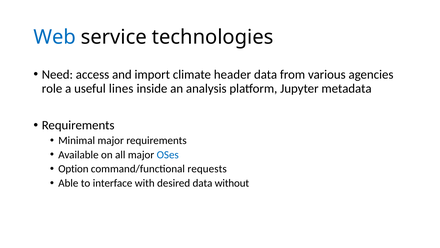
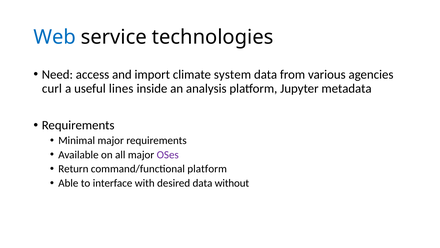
header: header -> system
role: role -> curl
OSes colour: blue -> purple
Option: Option -> Return
command/functional requests: requests -> platform
